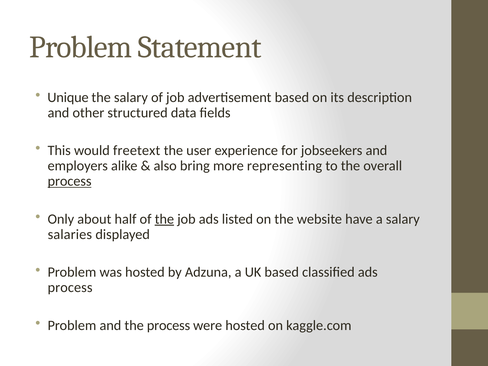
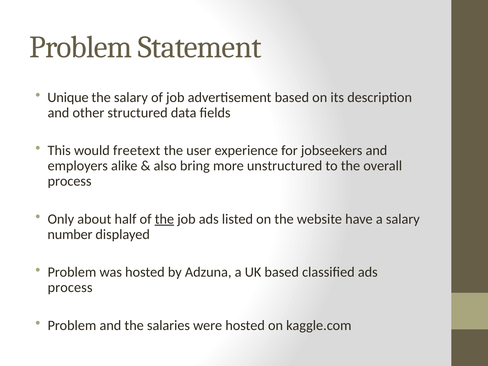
representing: representing -> unstructured
process at (70, 181) underline: present -> none
salaries: salaries -> number
the process: process -> salaries
